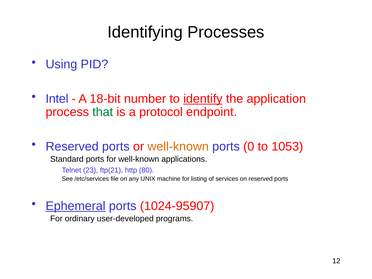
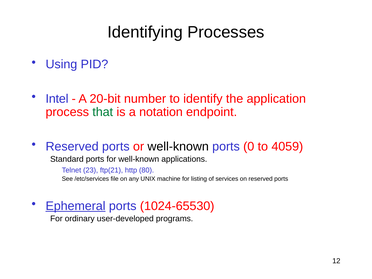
18-bit: 18-bit -> 20-bit
identify underline: present -> none
protocol: protocol -> notation
well-known at (178, 146) colour: orange -> black
1053: 1053 -> 4059
1024-95907: 1024-95907 -> 1024-65530
